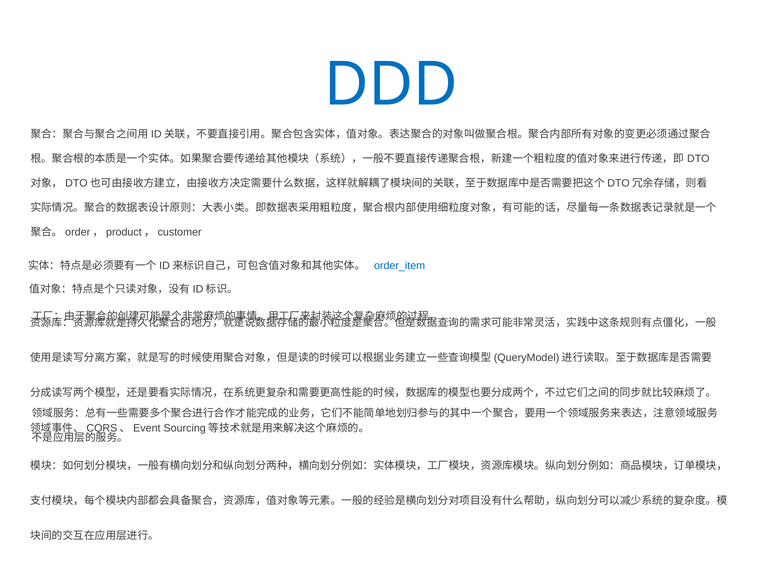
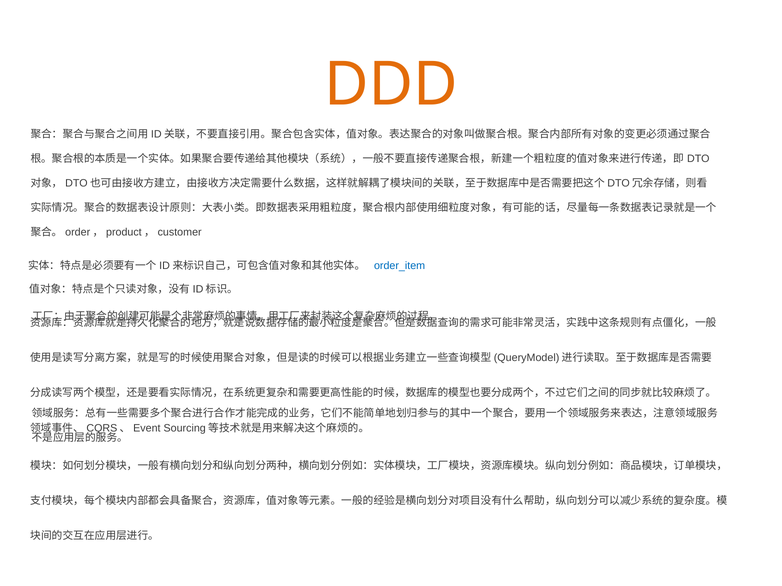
DDD colour: blue -> orange
